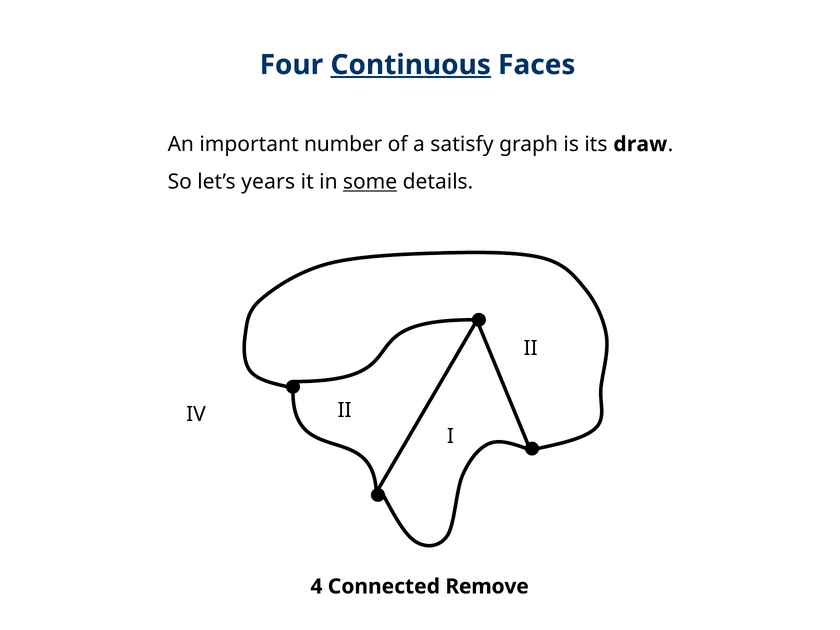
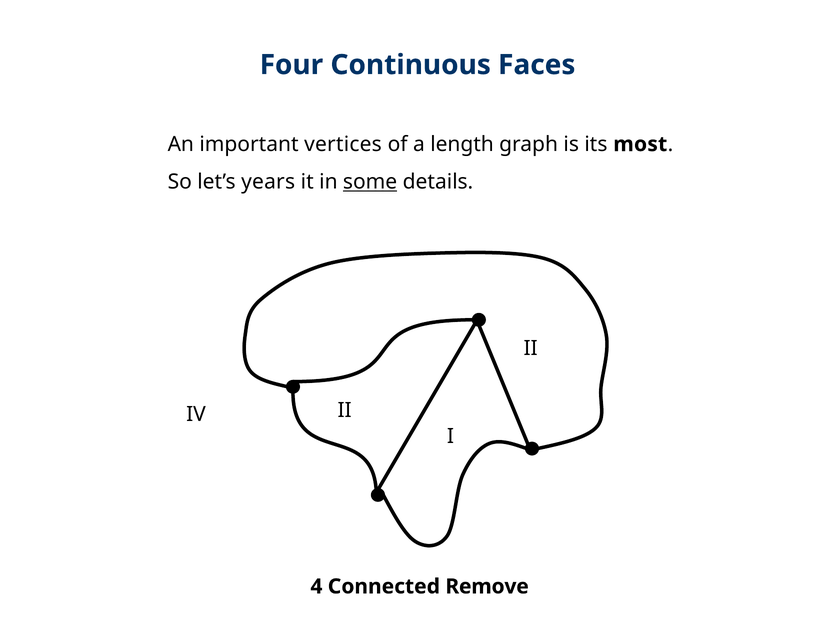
Continuous underline: present -> none
number: number -> vertices
satisfy: satisfy -> length
draw: draw -> most
